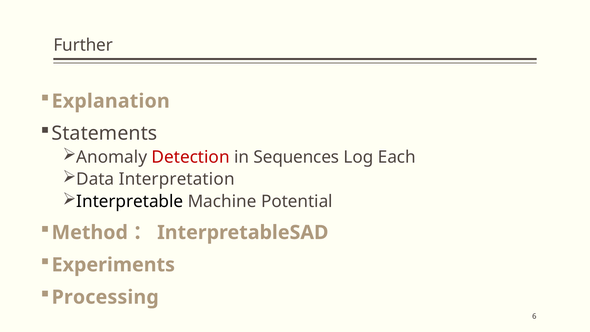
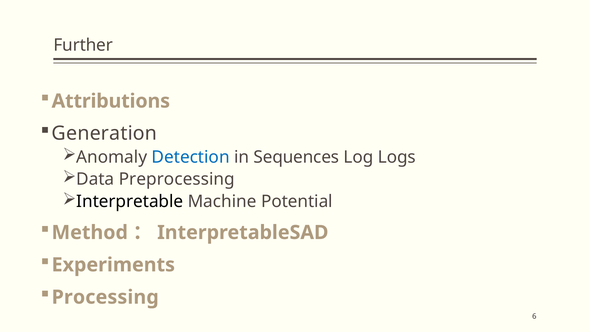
Explanation: Explanation -> Attributions
Statements: Statements -> Generation
Detection colour: red -> blue
Each: Each -> Logs
Interpretation: Interpretation -> Preprocessing
